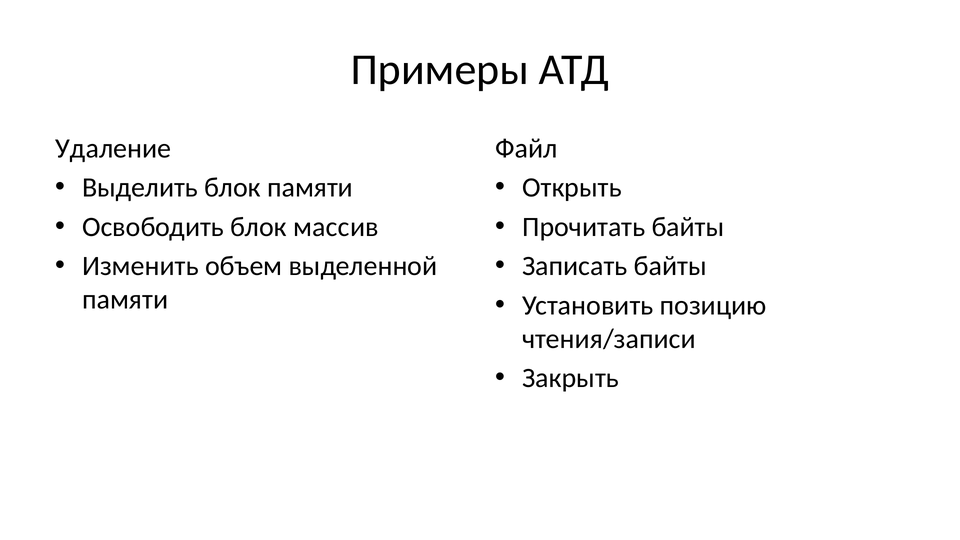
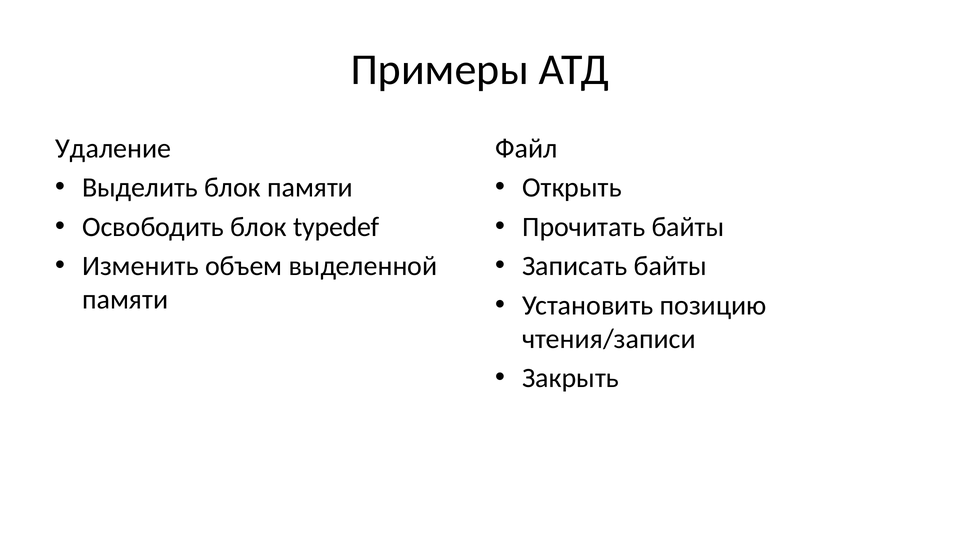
массив: массив -> typedef
